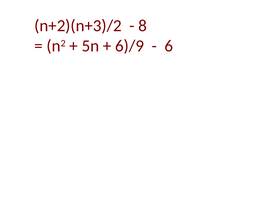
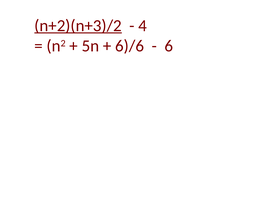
n+2)(n+3)/2 underline: none -> present
8: 8 -> 4
6)/9: 6)/9 -> 6)/6
